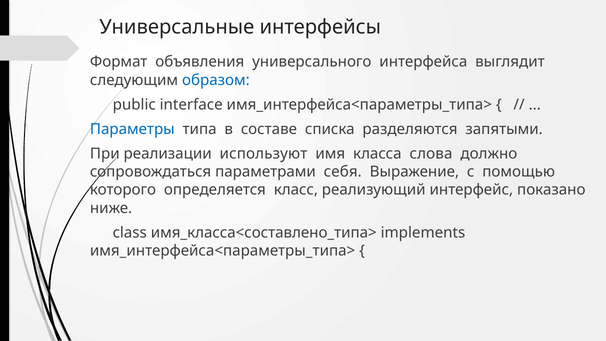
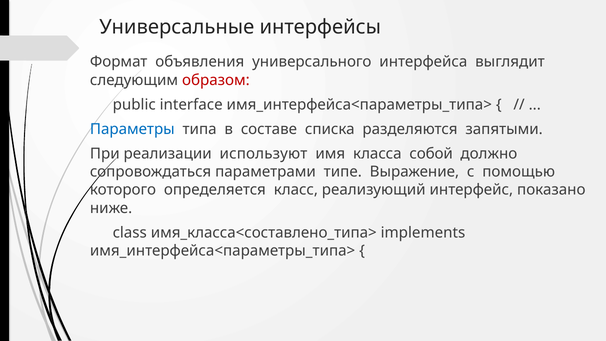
образом colour: blue -> red
слова: слова -> собой
себя: себя -> типе
